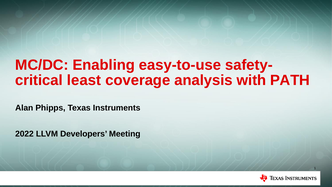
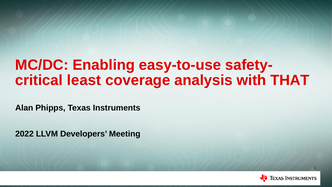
PATH: PATH -> THAT
